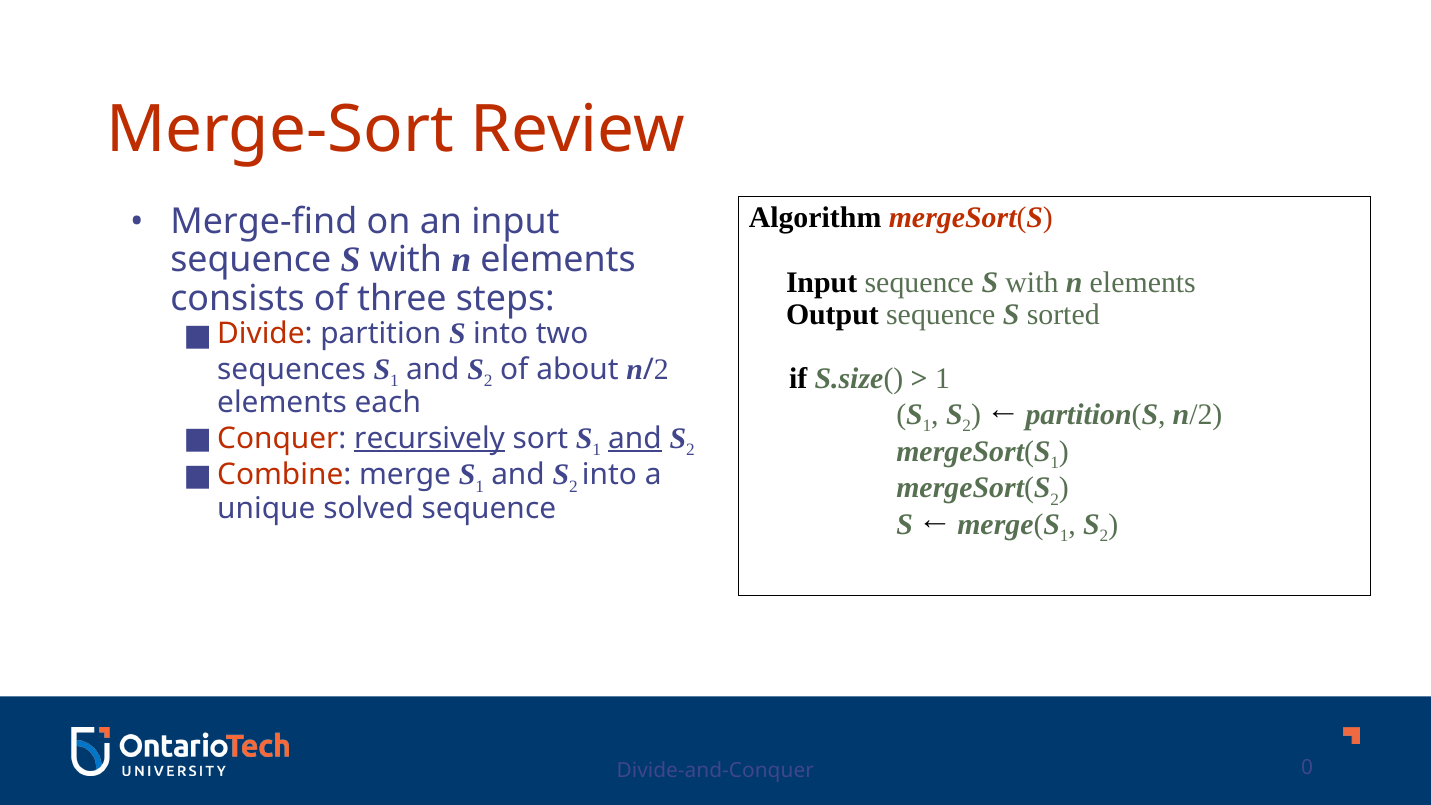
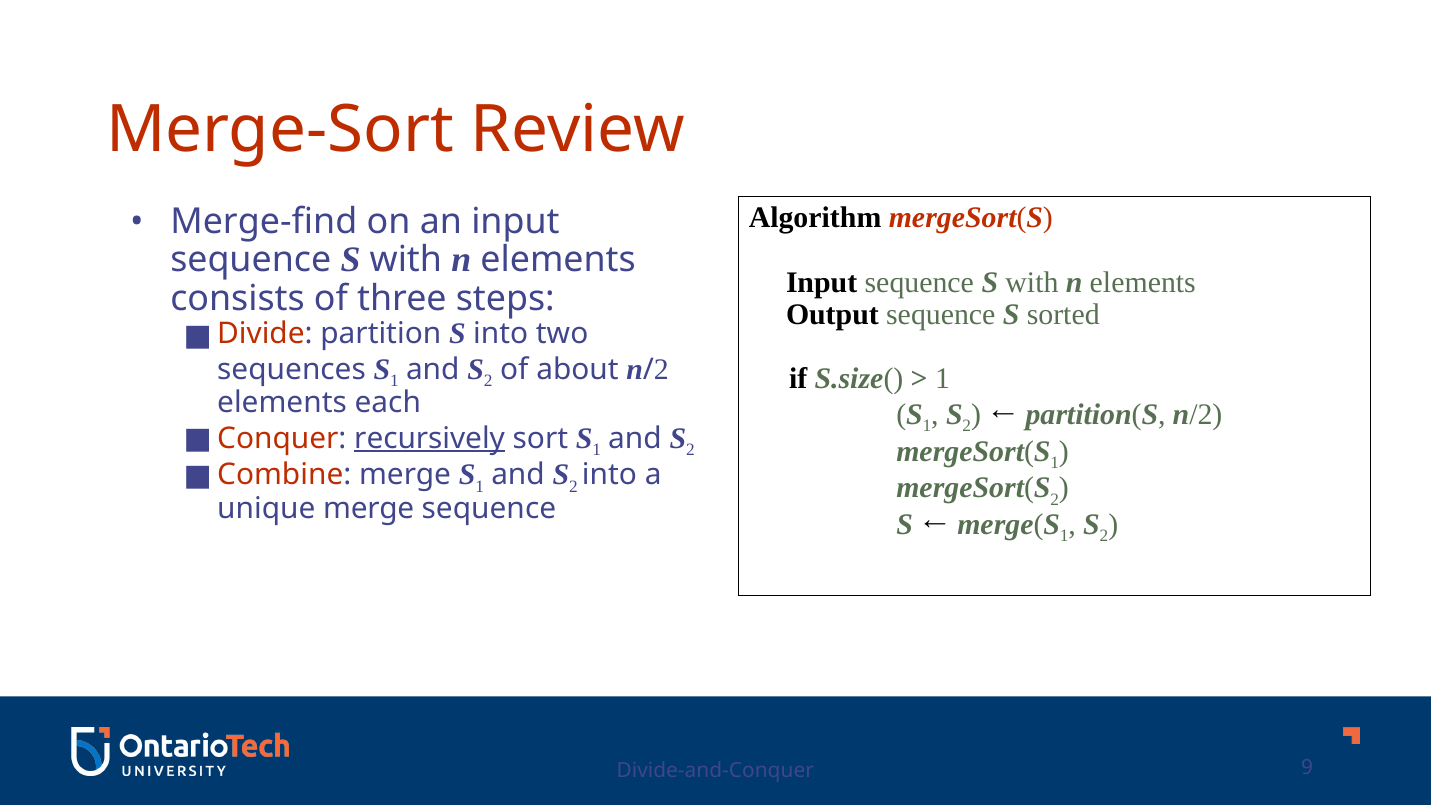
and at (635, 438) underline: present -> none
unique solved: solved -> merge
0: 0 -> 9
